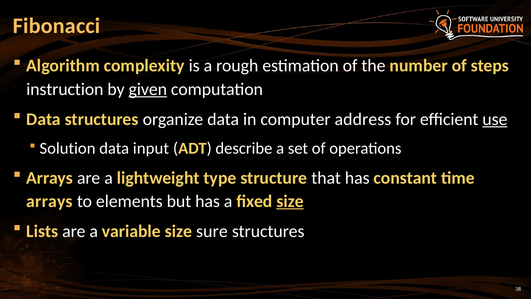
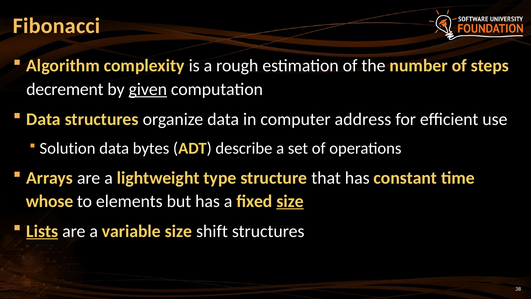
instruction: instruction -> decrement
use underline: present -> none
input: input -> bytes
arrays at (49, 201): arrays -> whose
Lists underline: none -> present
sure: sure -> shift
